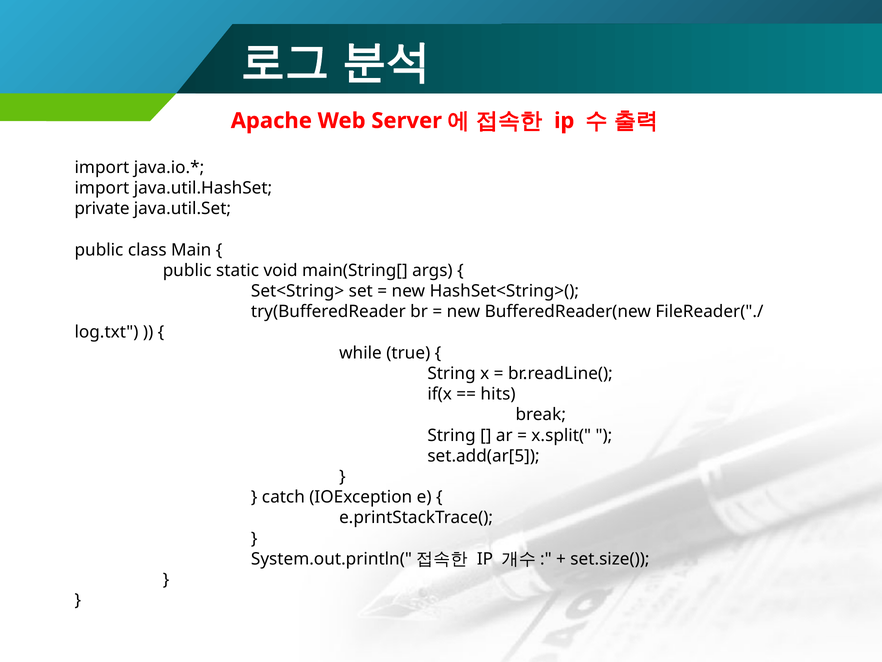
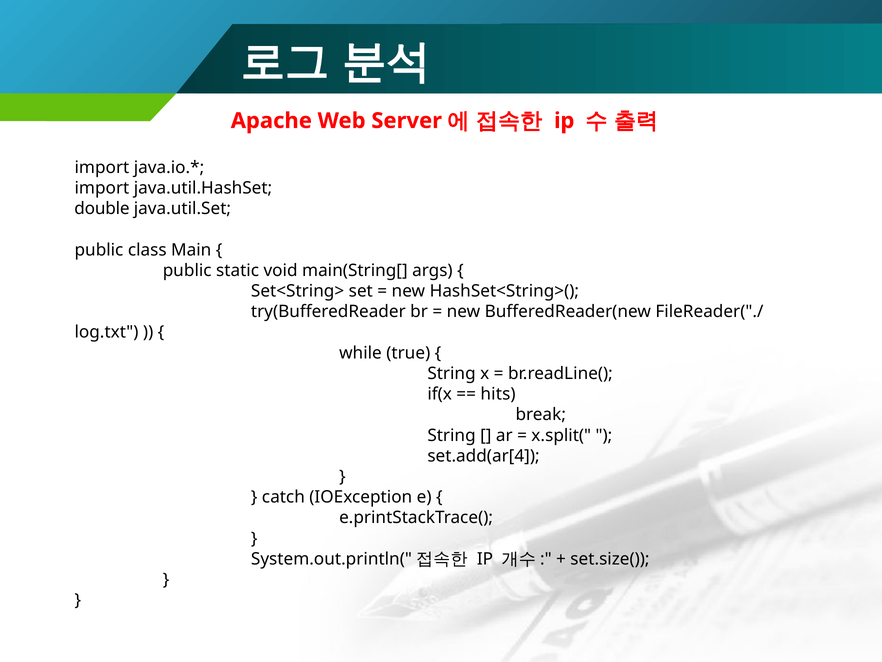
private: private -> double
set.add(ar[5: set.add(ar[5 -> set.add(ar[4
